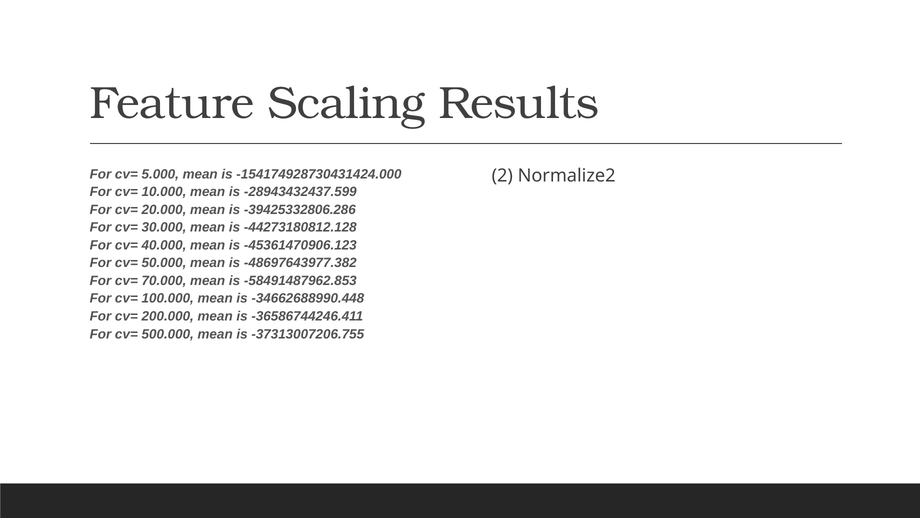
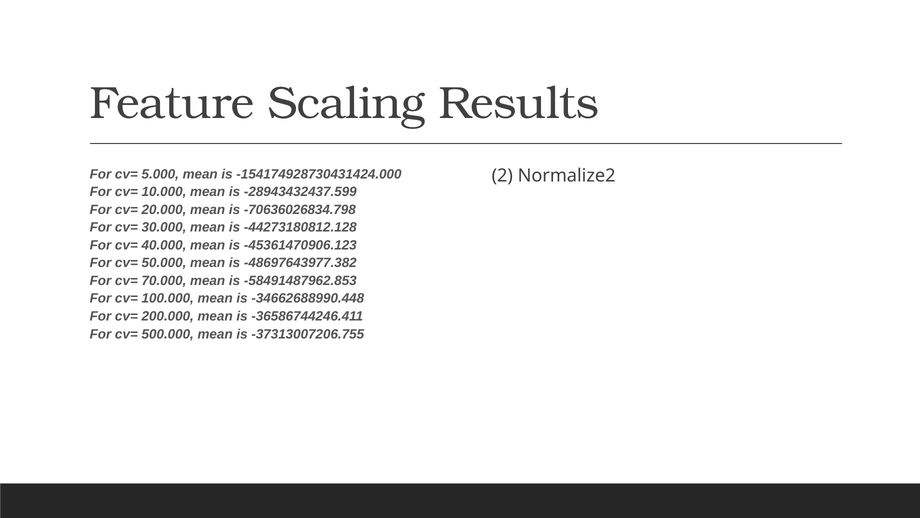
-39425332806.286: -39425332806.286 -> -70636026834.798
